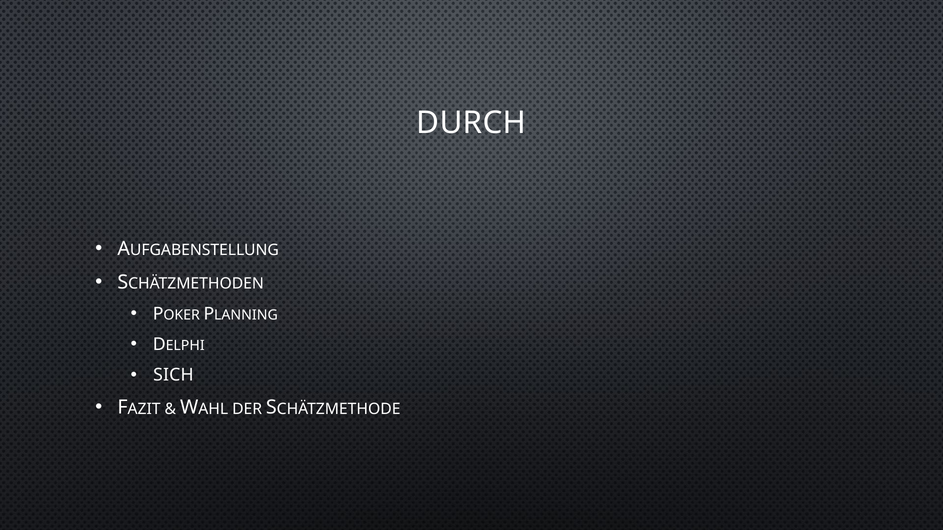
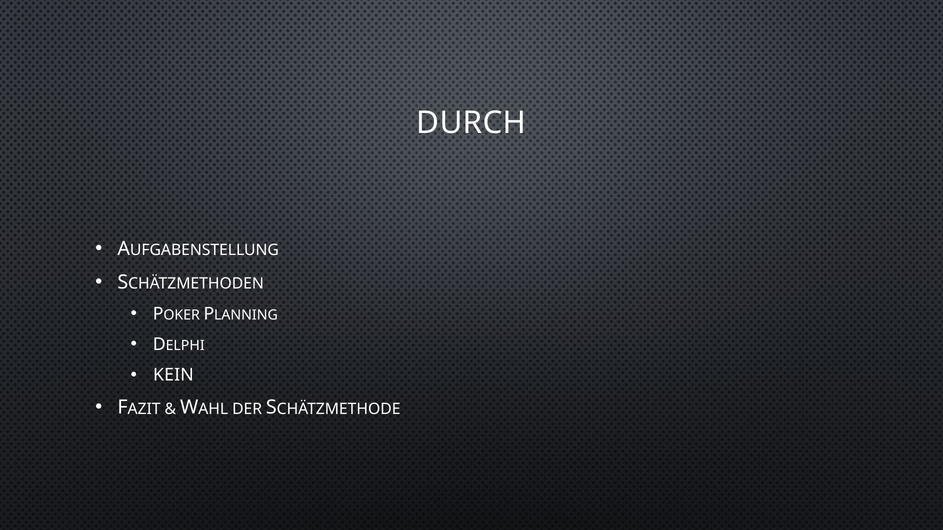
SICH: SICH -> KEIN
